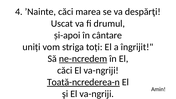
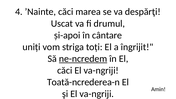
Toată-ncrederea-n underline: present -> none
